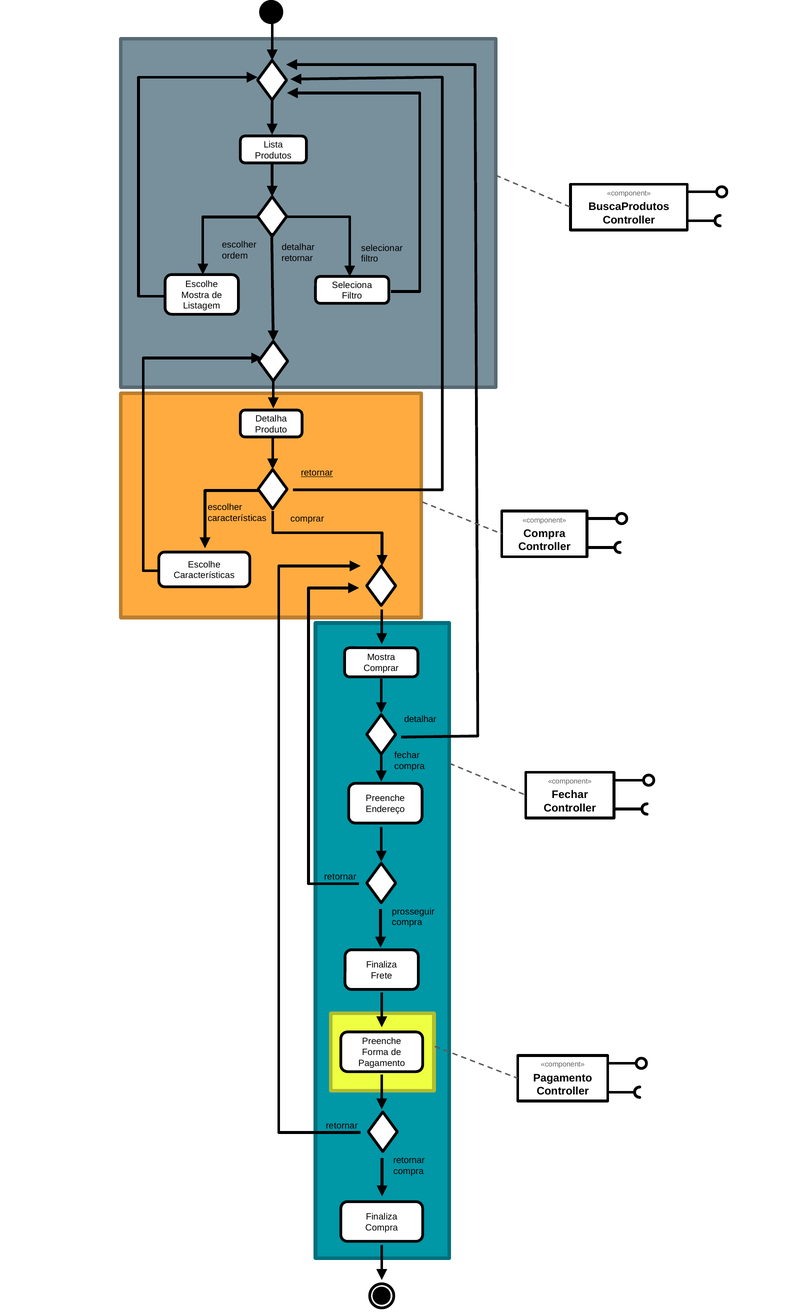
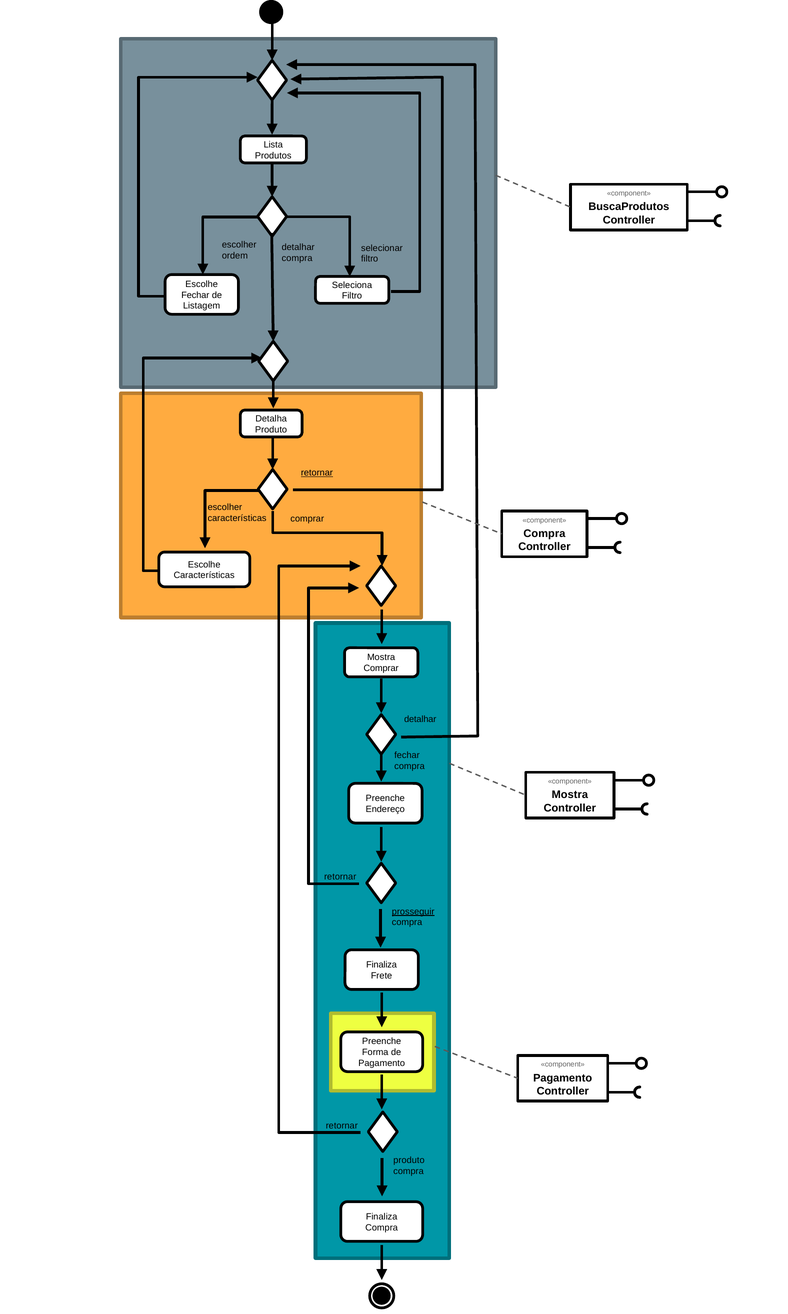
retornar at (297, 258): retornar -> compra
Mostra at (195, 295): Mostra -> Fechar
Fechar at (570, 794): Fechar -> Mostra
prosseguir underline: none -> present
retornar at (409, 1160): retornar -> produto
